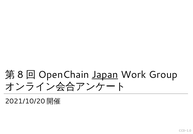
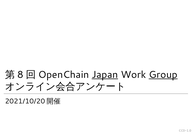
Group underline: none -> present
